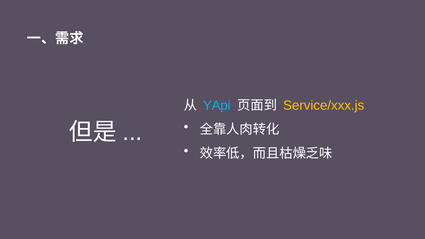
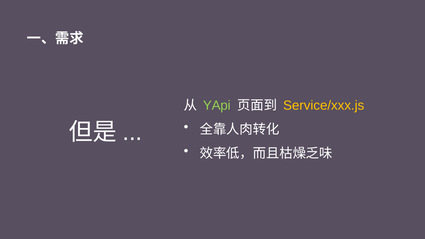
YApi colour: light blue -> light green
